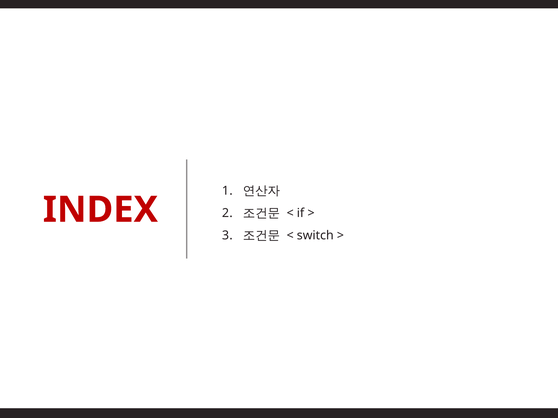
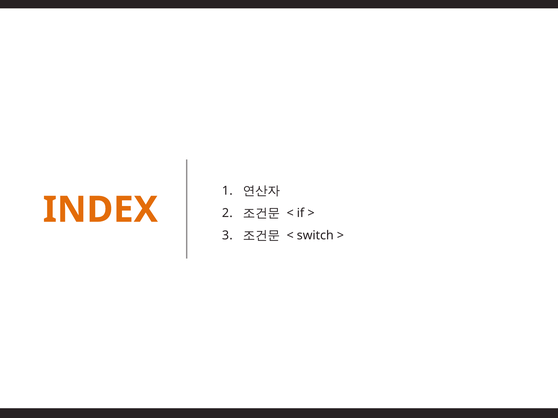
INDEX colour: red -> orange
